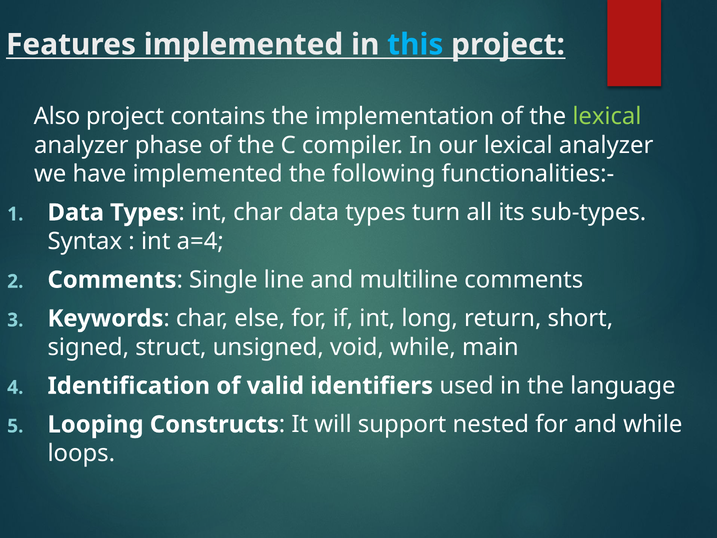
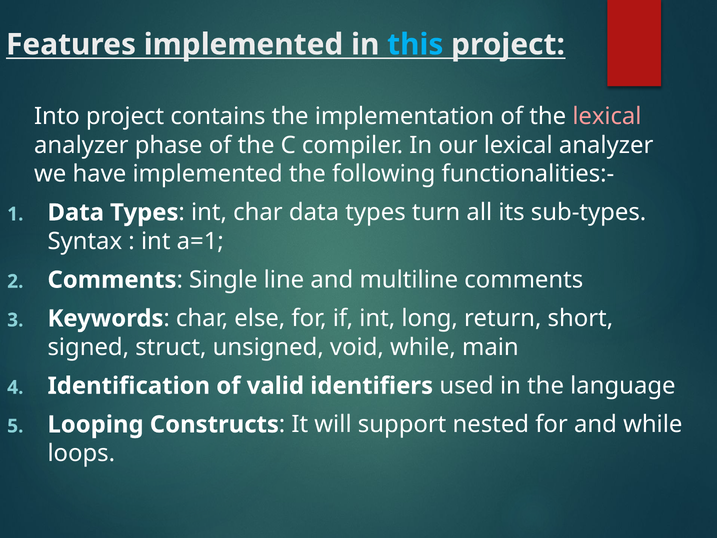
Also: Also -> Into
lexical at (607, 116) colour: light green -> pink
a=4: a=4 -> a=1
